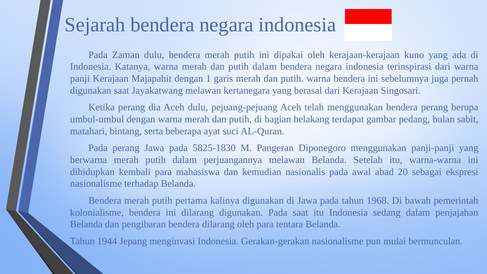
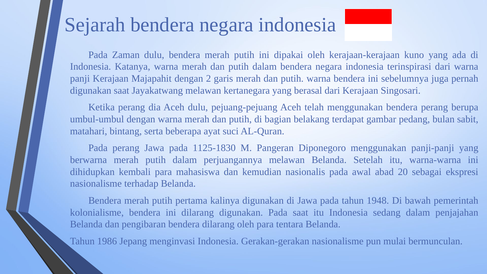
1: 1 -> 2
5825-1830: 5825-1830 -> 1125-1830
1968: 1968 -> 1948
1944: 1944 -> 1986
